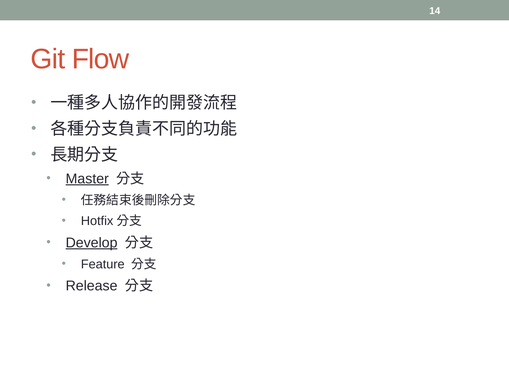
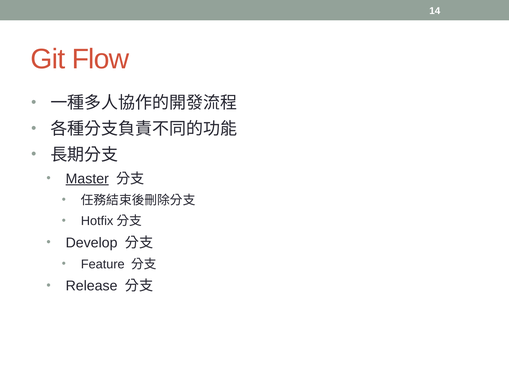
Develop underline: present -> none
